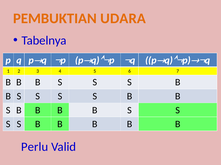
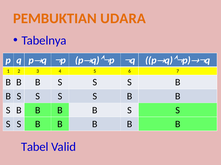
Perlu: Perlu -> Tabel
